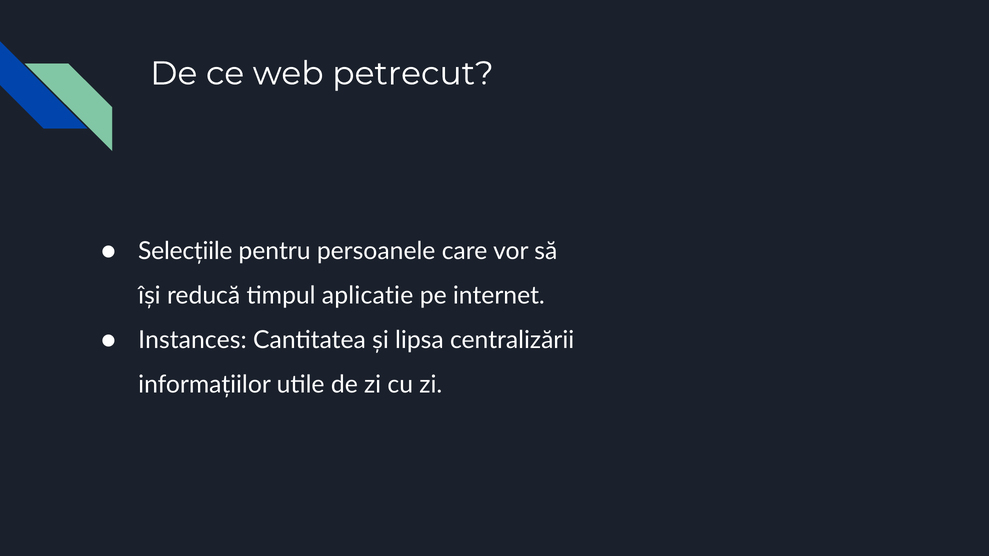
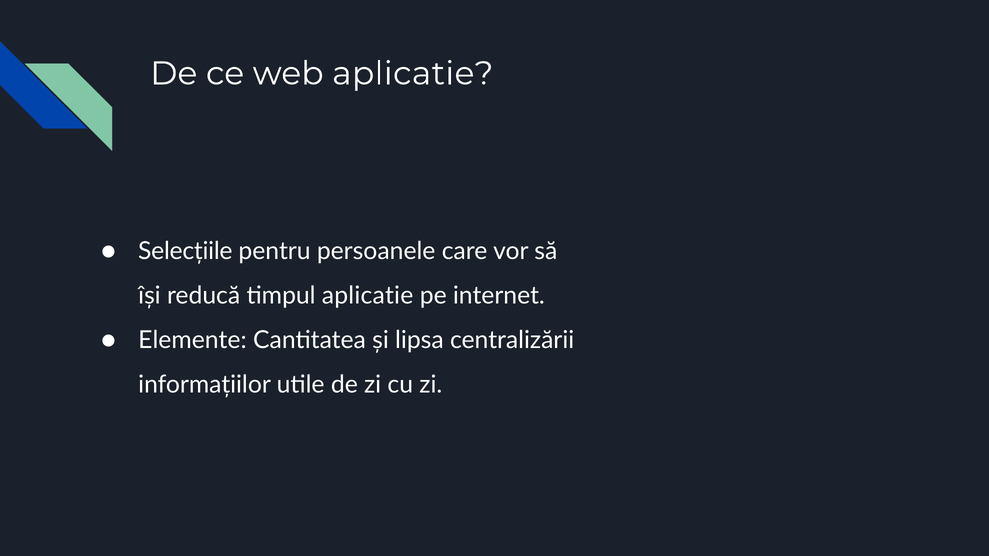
web petrecut: petrecut -> aplicatie
Instances: Instances -> Elemente
